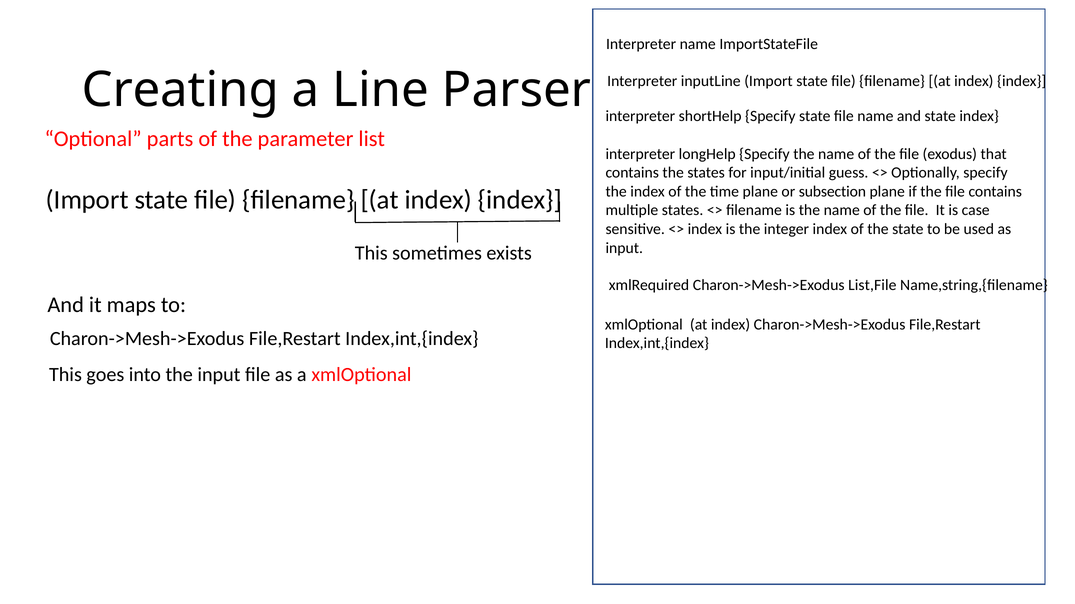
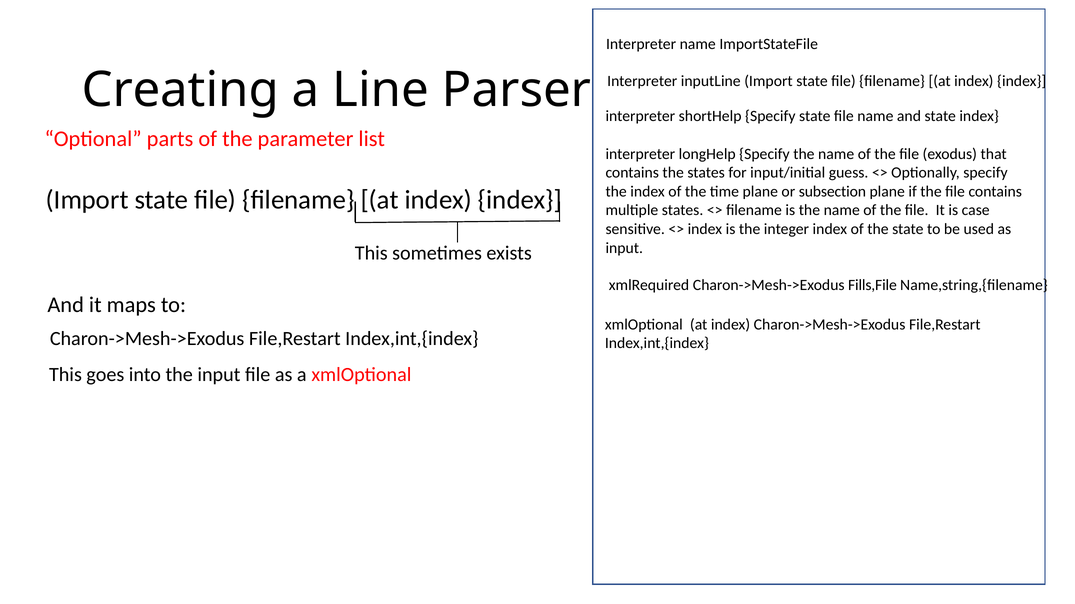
List,File: List,File -> Fills,File
